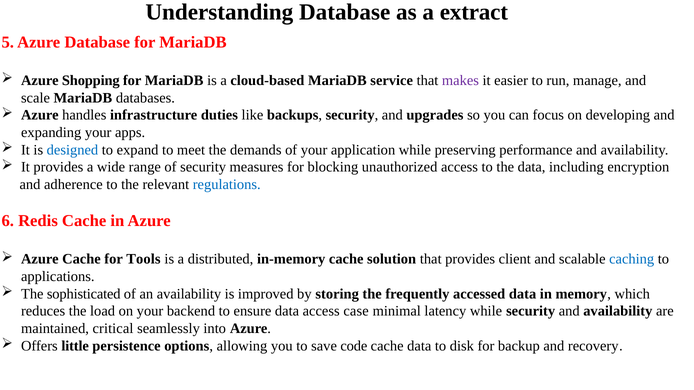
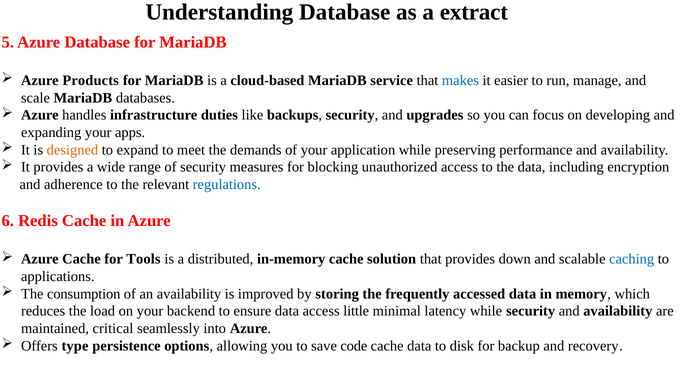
Shopping: Shopping -> Products
makes colour: purple -> blue
designed colour: blue -> orange
client: client -> down
sophisticated: sophisticated -> consumption
case: case -> little
little: little -> type
